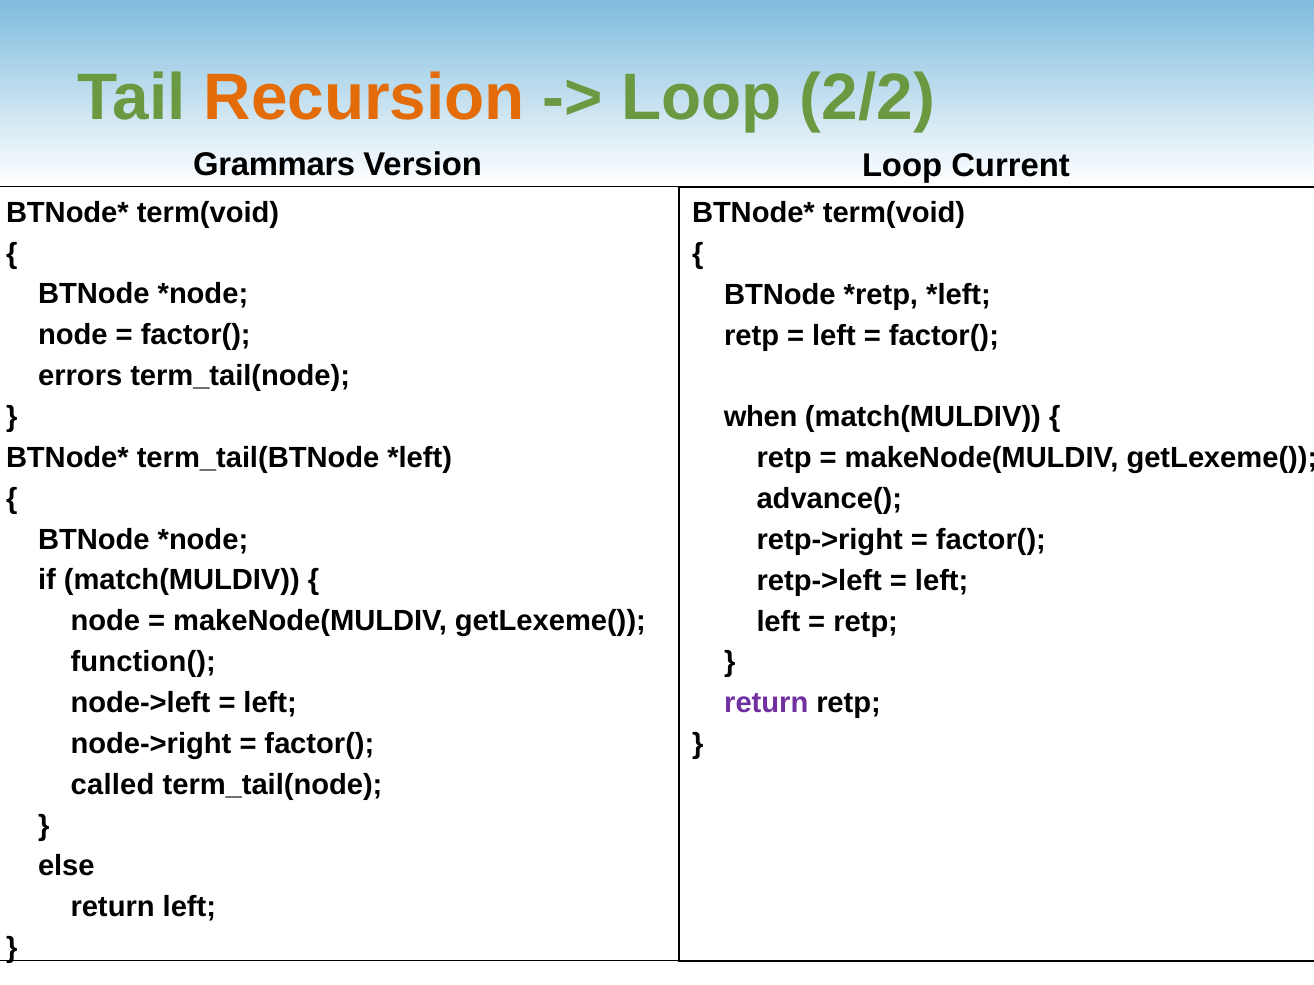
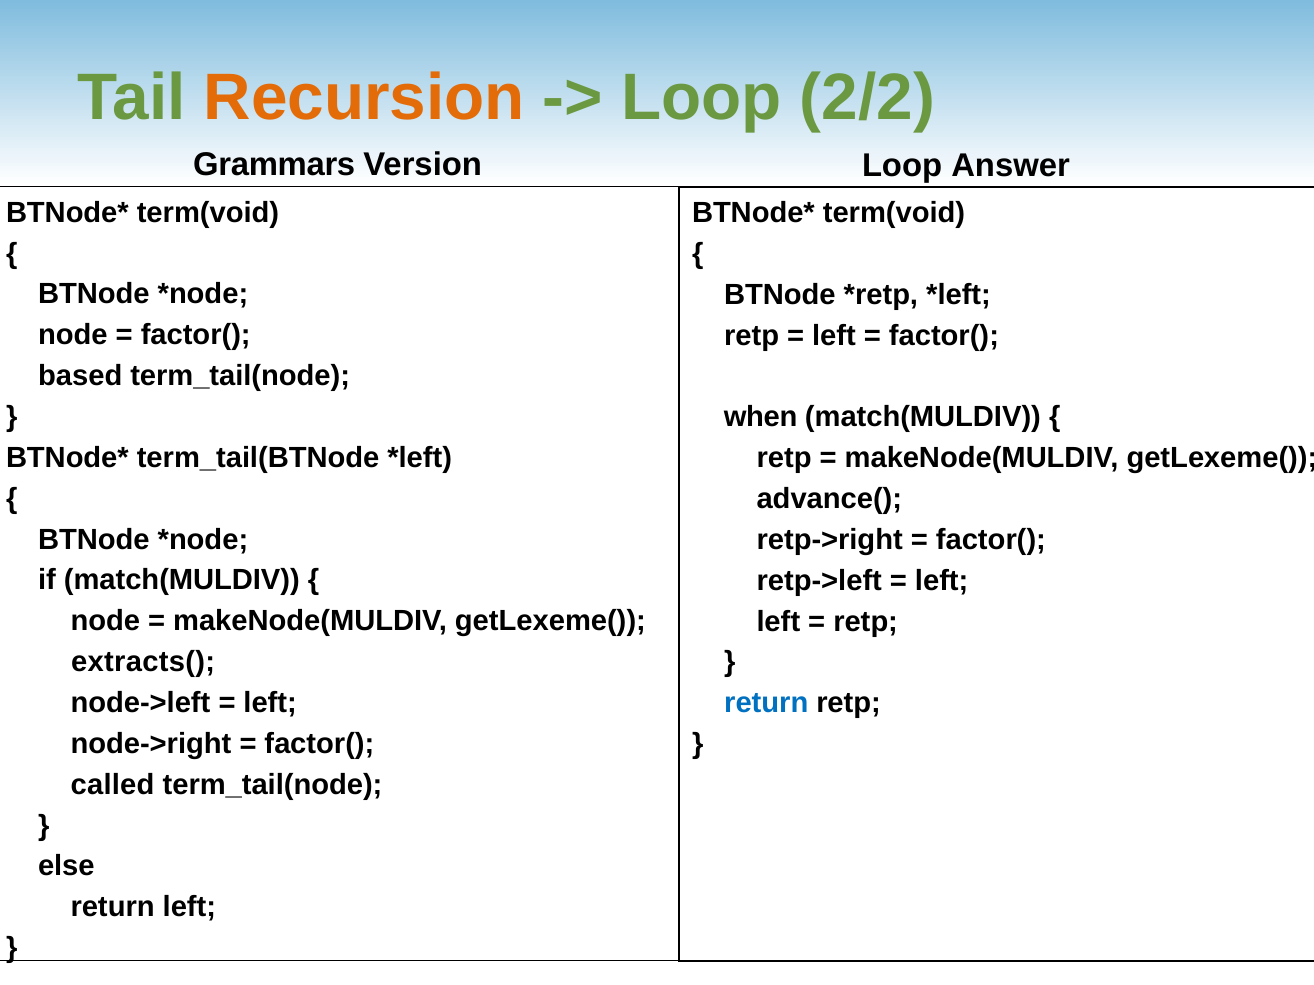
Current: Current -> Answer
errors: errors -> based
function(: function( -> extracts(
return at (766, 704) colour: purple -> blue
